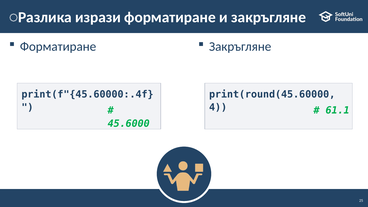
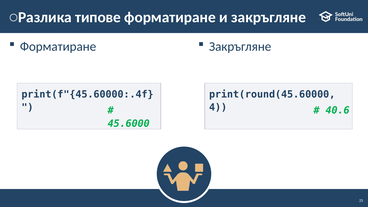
изрази: изрази -> типове
61.1: 61.1 -> 40.6
